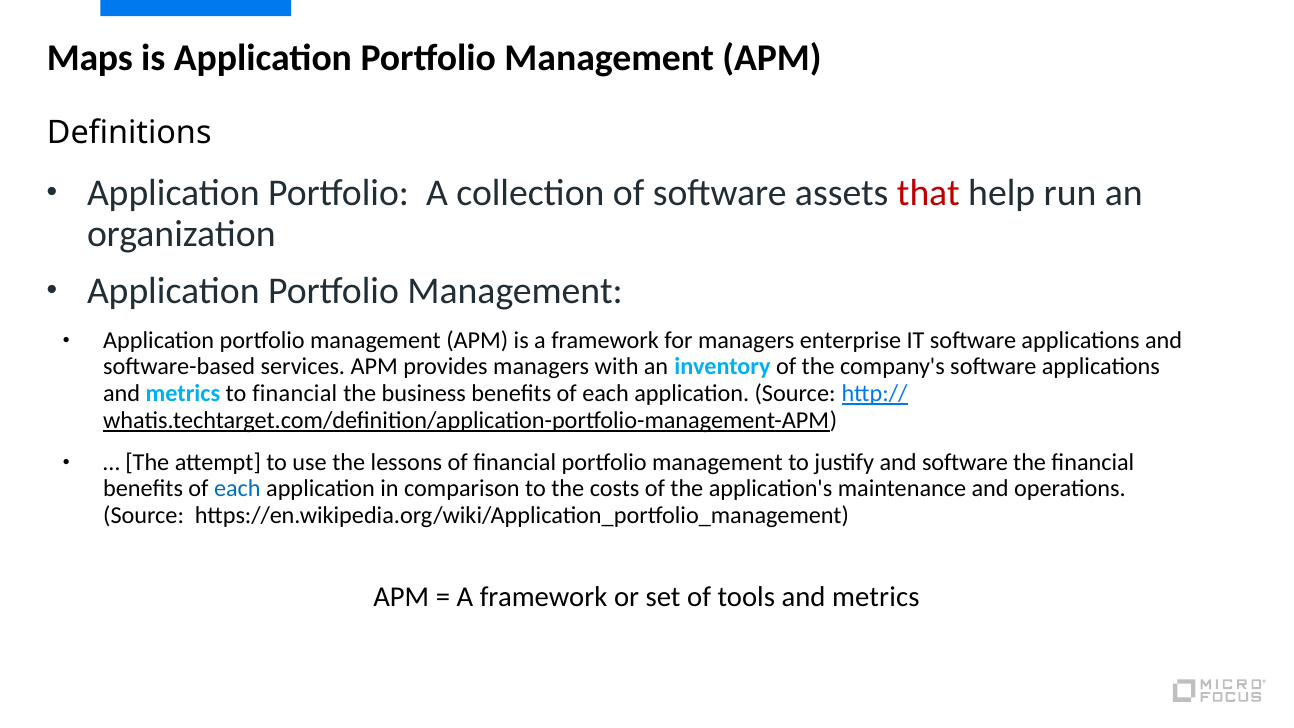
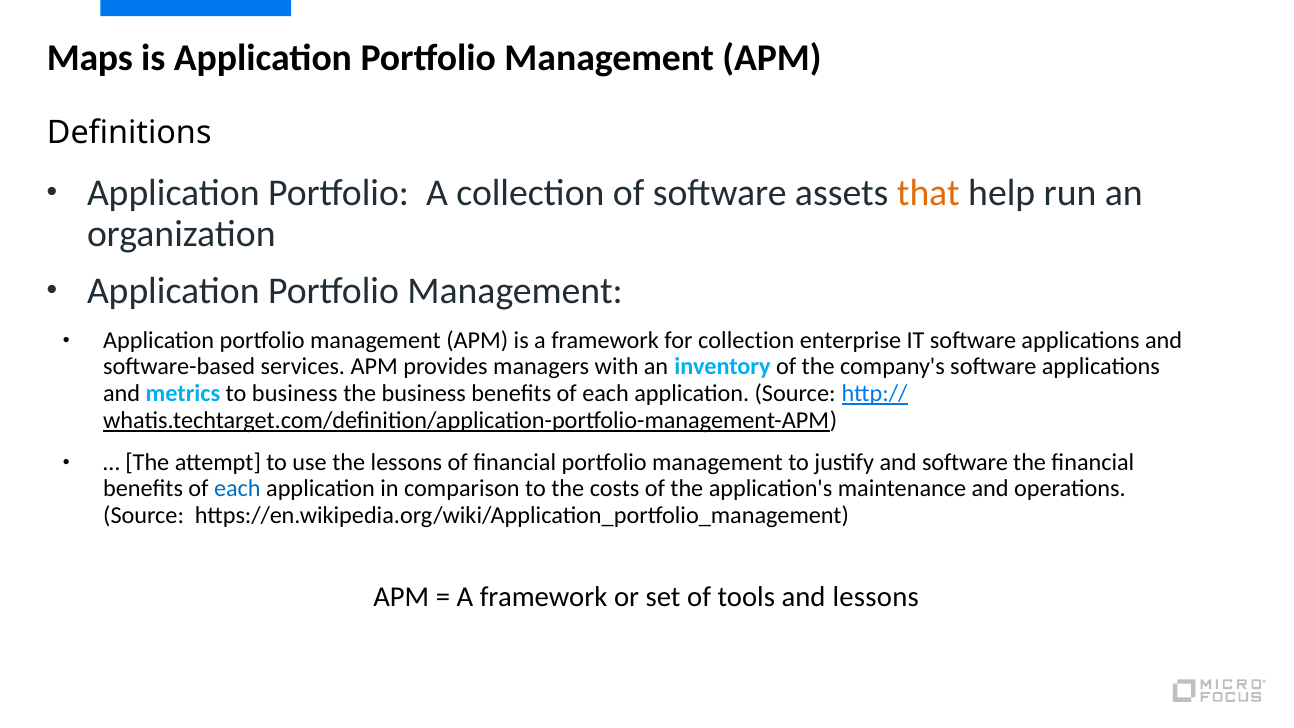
that colour: red -> orange
for managers: managers -> collection
to financial: financial -> business
tools and metrics: metrics -> lessons
